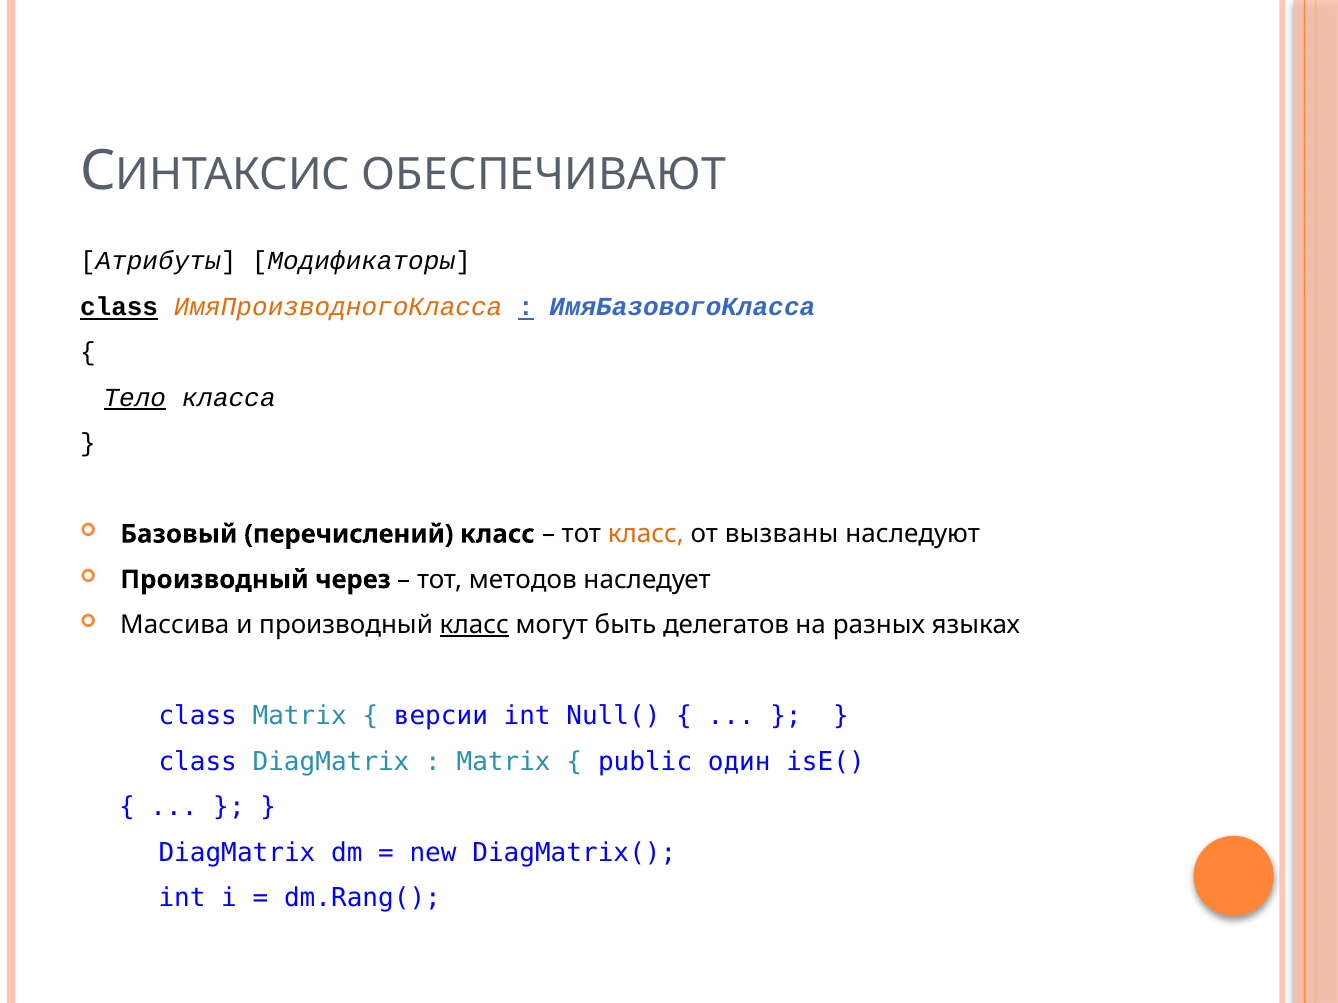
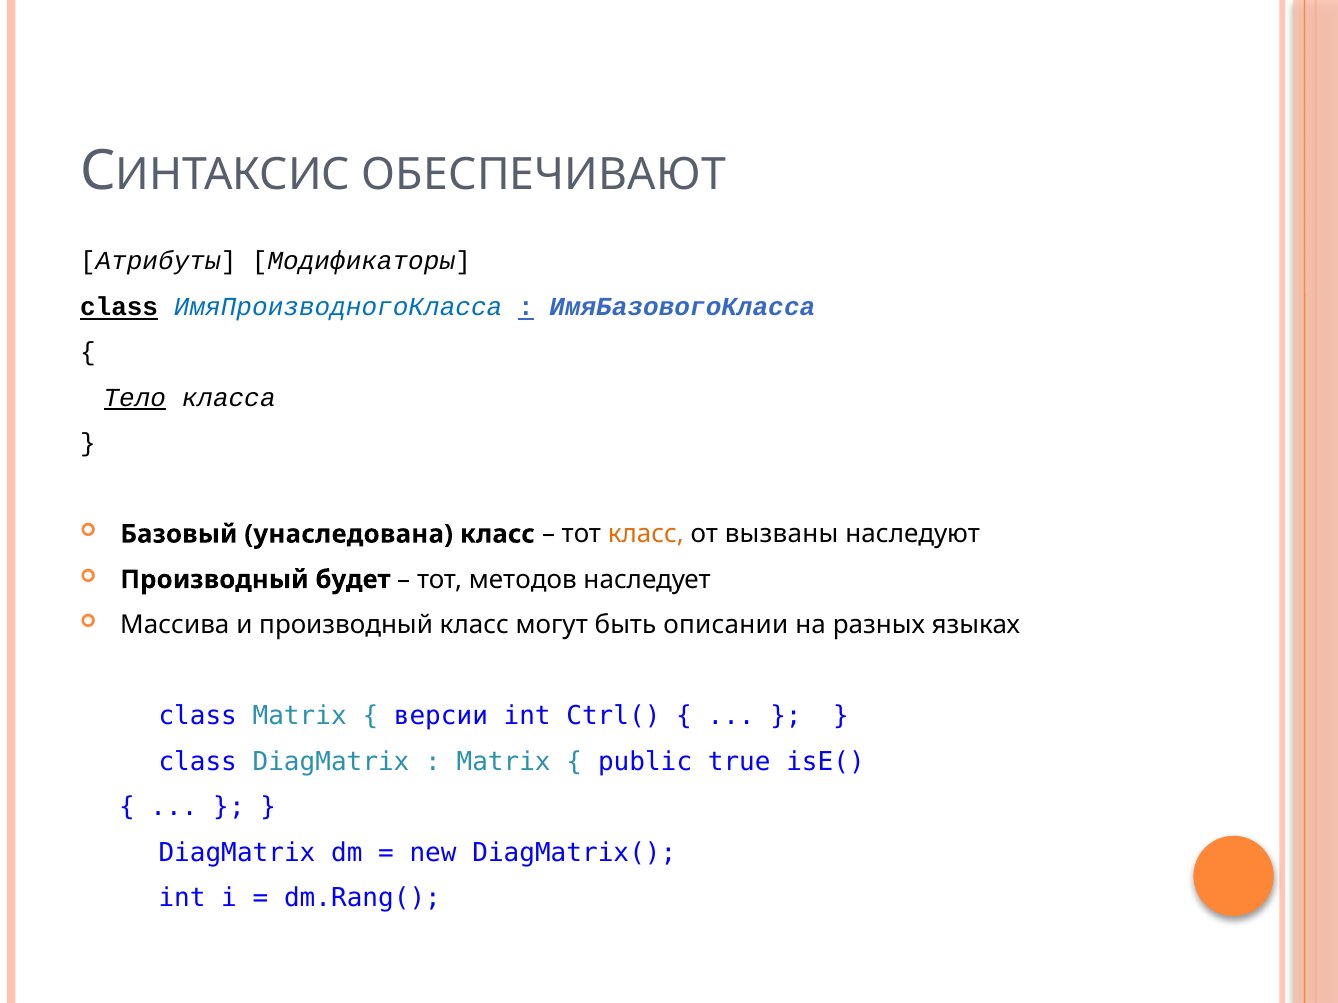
ИмяПроизводногоКласса colour: orange -> blue
перечислений: перечислений -> унаследована
через: через -> будет
класс at (474, 625) underline: present -> none
делегатов: делегатов -> описании
Null(: Null( -> Ctrl(
один: один -> true
